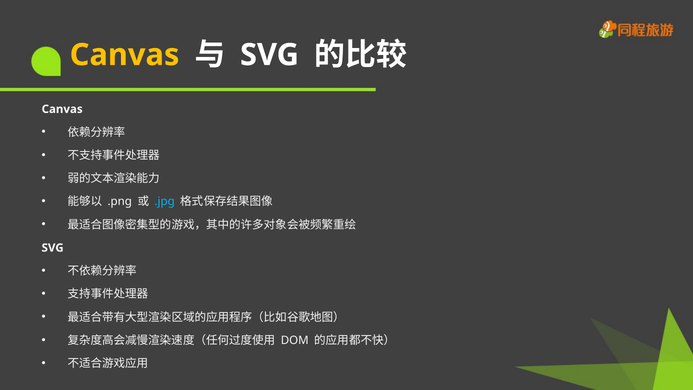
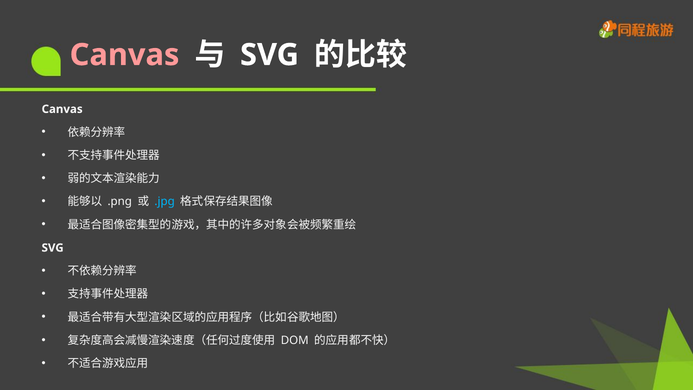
Canvas at (125, 55) colour: yellow -> pink
